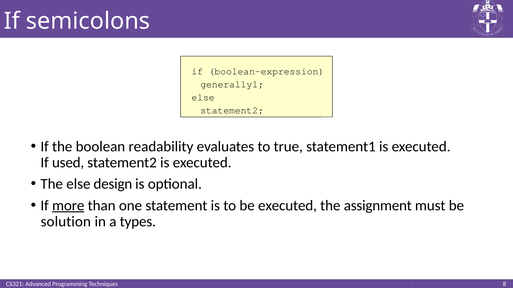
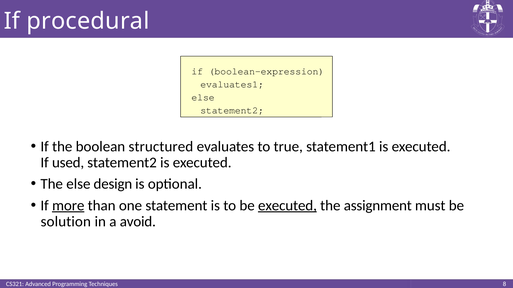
semicolons: semicolons -> procedural
generally1: generally1 -> evaluates1
readability: readability -> structured
executed at (287, 206) underline: none -> present
types: types -> avoid
